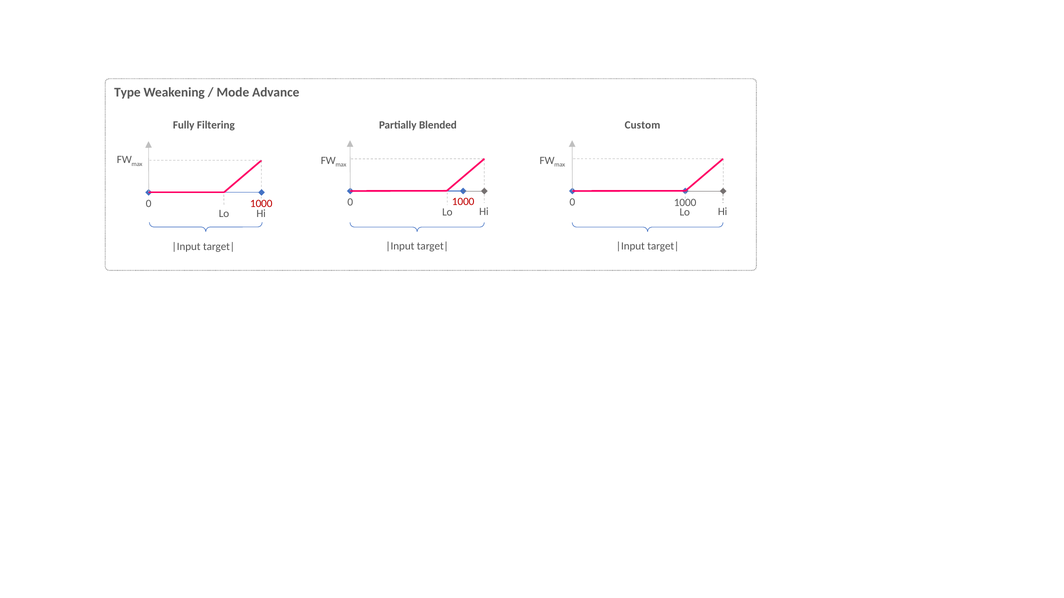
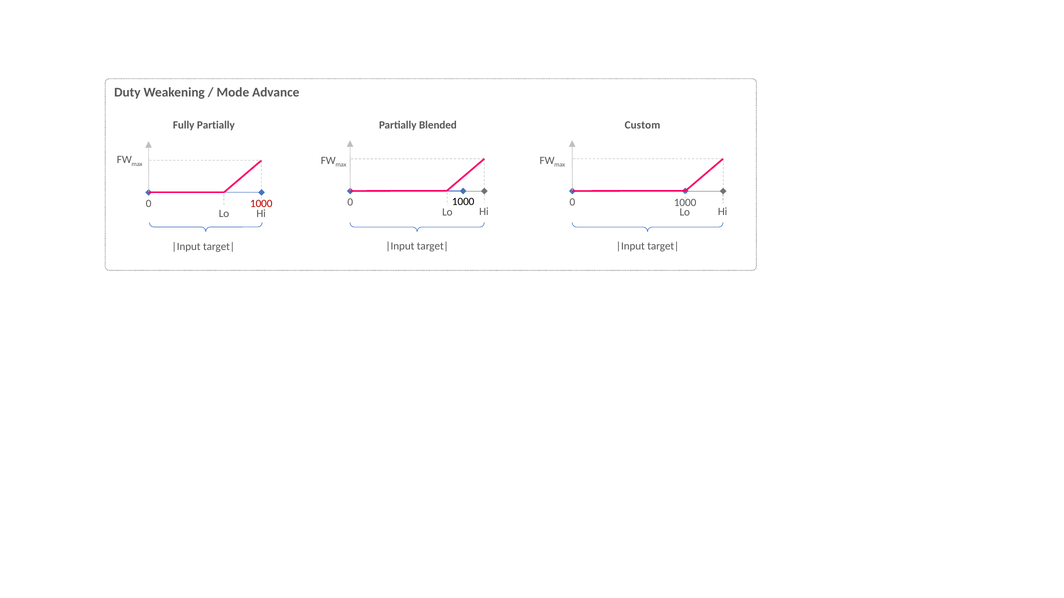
Type: Type -> Duty
Fully Filtering: Filtering -> Partially
1000 at (463, 202) colour: red -> black
